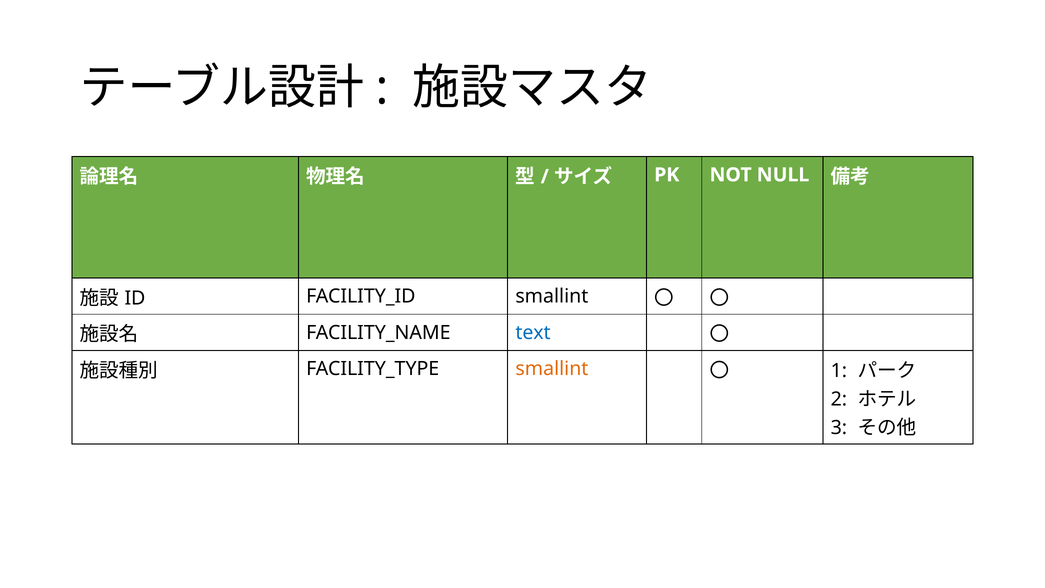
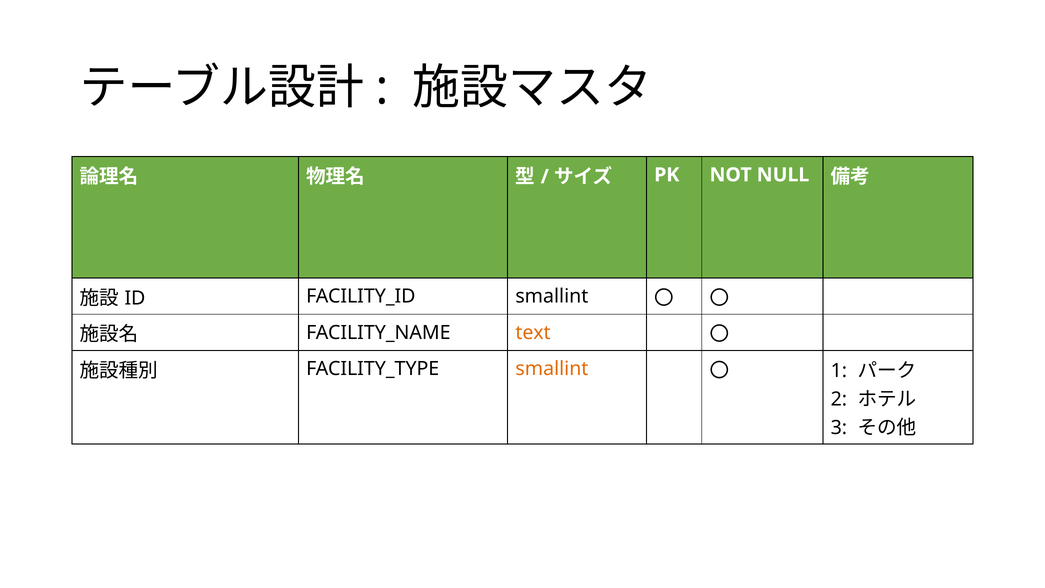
text colour: blue -> orange
